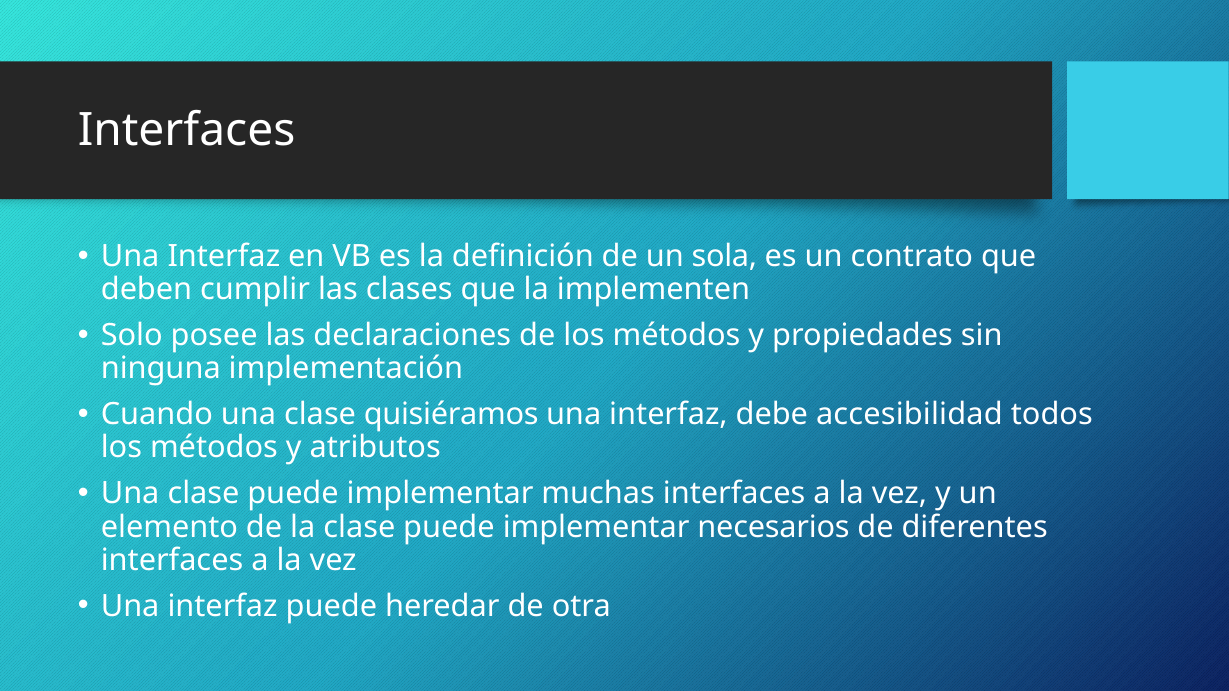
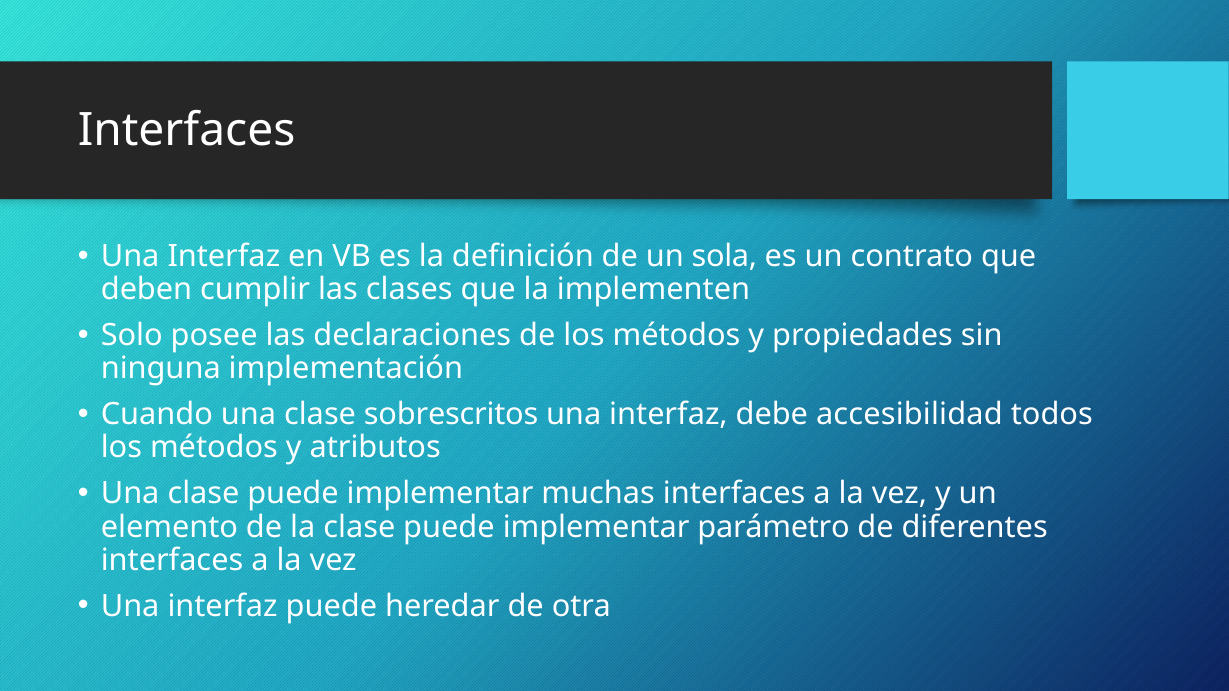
quisiéramos: quisiéramos -> sobrescritos
necesarios: necesarios -> parámetro
